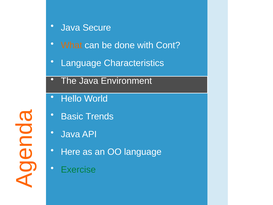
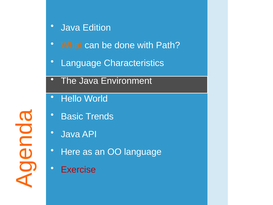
Secure: Secure -> Edition
Cont: Cont -> Path
Exercise colour: green -> red
